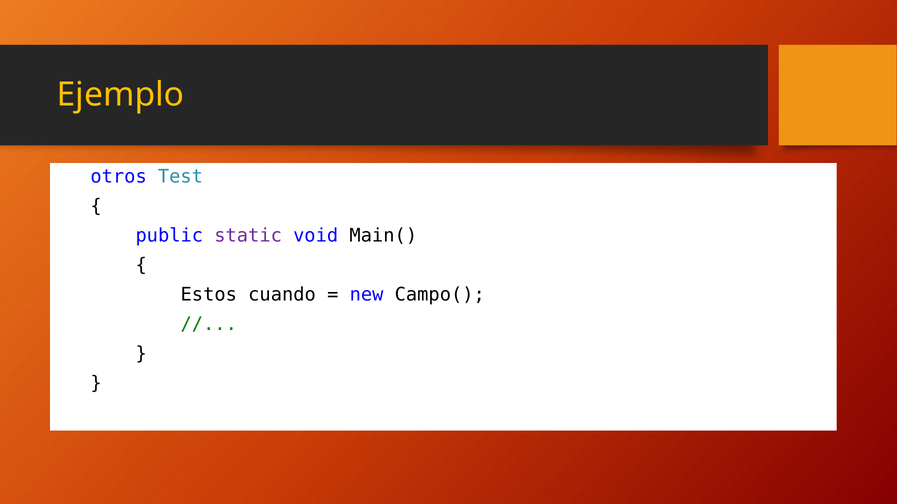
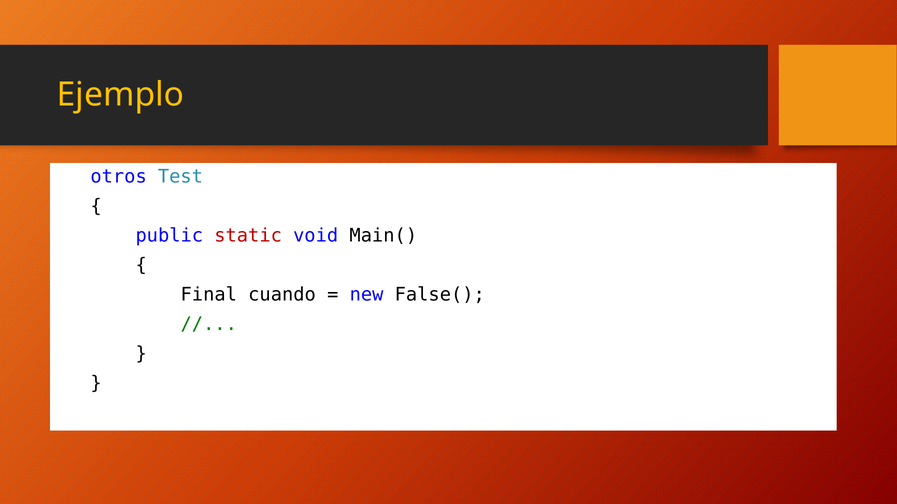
static colour: purple -> red
Estos: Estos -> Final
Campo(: Campo( -> False(
